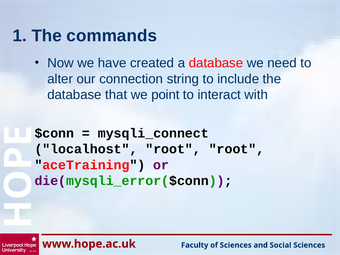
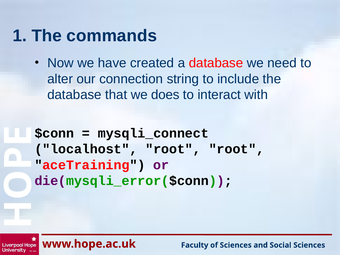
point: point -> does
